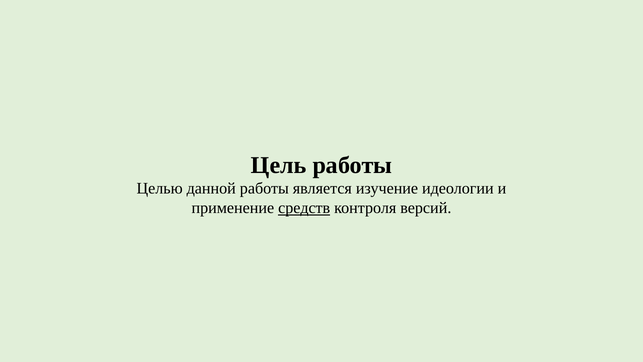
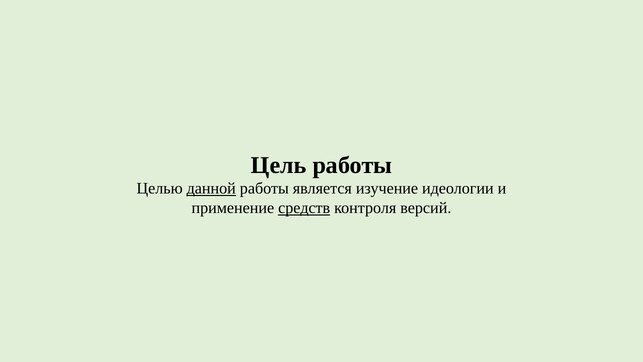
данной underline: none -> present
